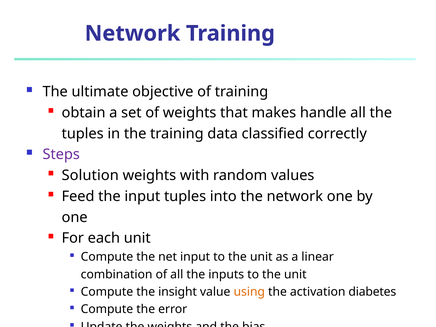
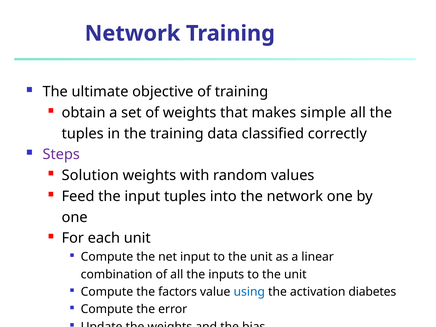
handle: handle -> simple
insight: insight -> factors
using colour: orange -> blue
